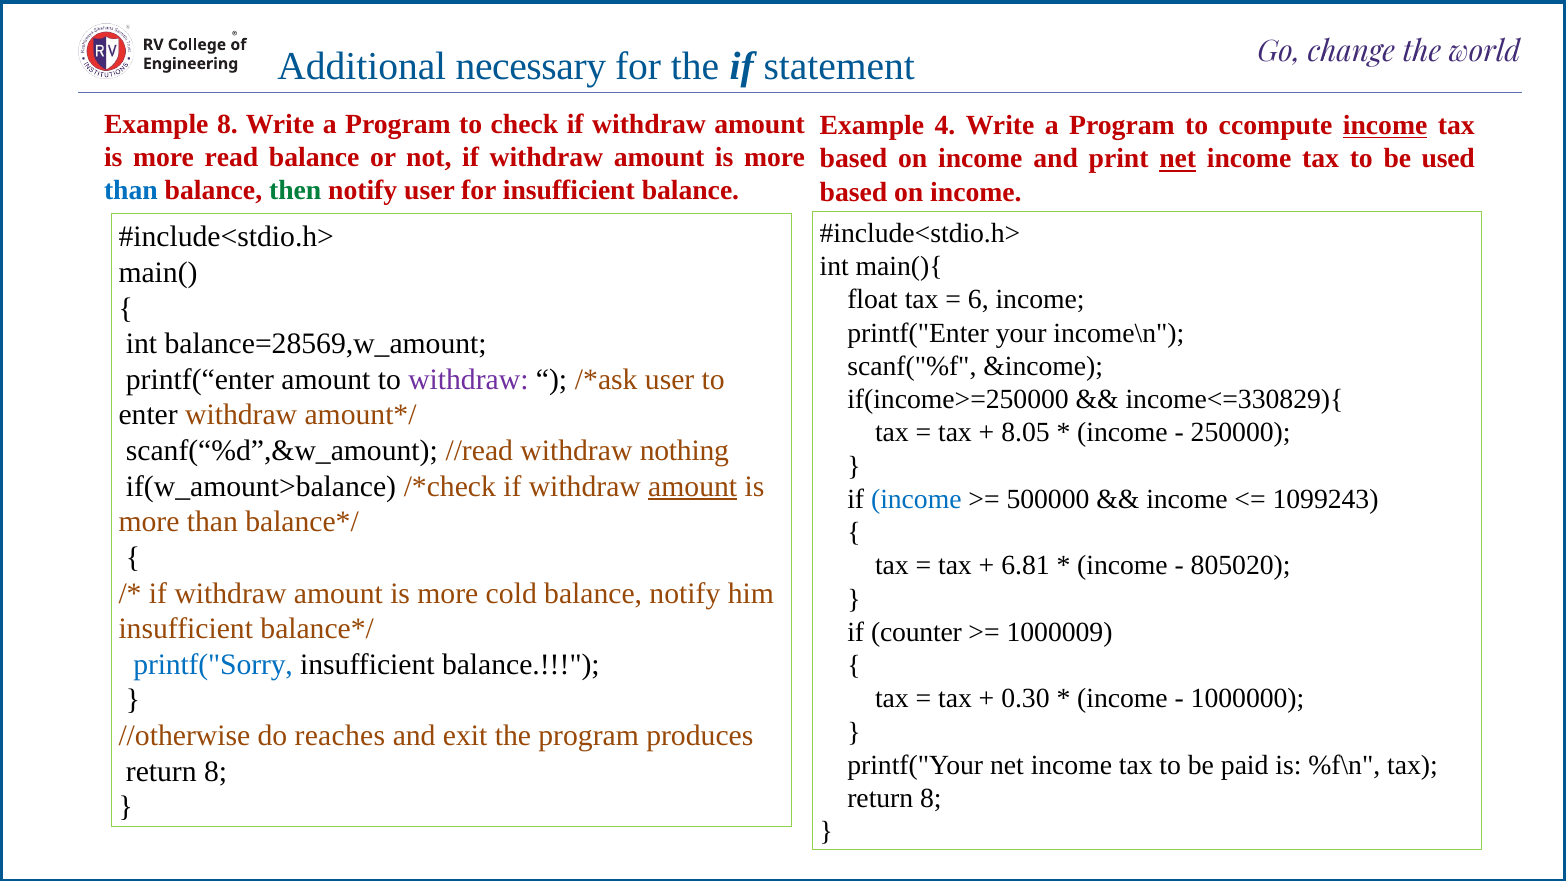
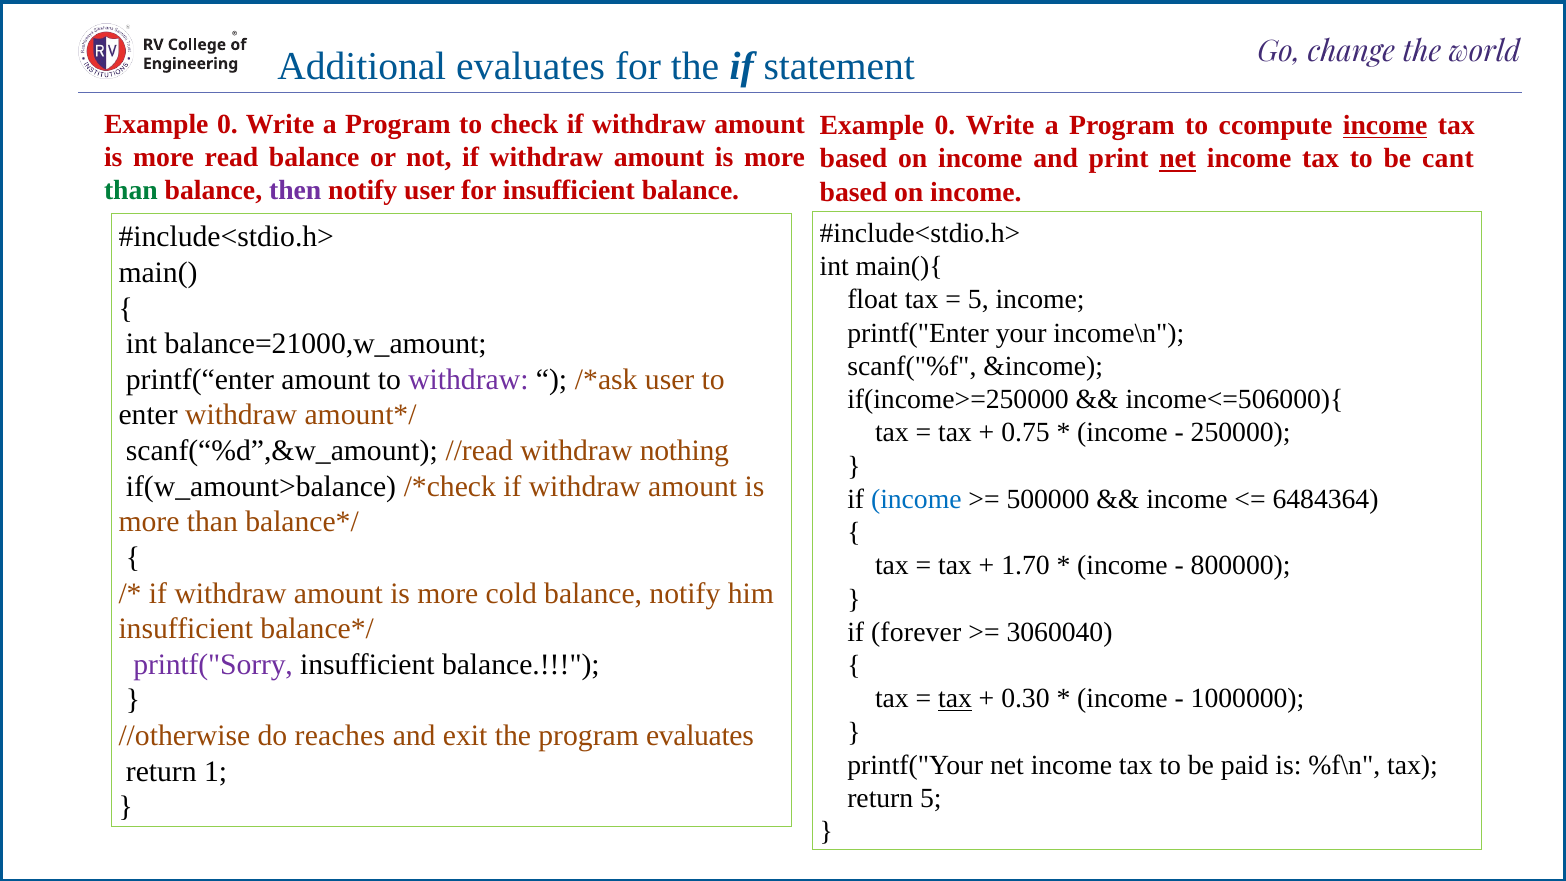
Additional necessary: necessary -> evaluates
8 at (227, 124): 8 -> 0
4 at (945, 125): 4 -> 0
used: used -> cant
than at (131, 191) colour: blue -> green
then colour: green -> purple
6 at (978, 300): 6 -> 5
balance=28569,w_amount: balance=28569,w_amount -> balance=21000,w_amount
income<=330829){: income<=330829){ -> income<=506000){
8.05: 8.05 -> 0.75
amount at (693, 486) underline: present -> none
1099243: 1099243 -> 6484364
6.81: 6.81 -> 1.70
805020: 805020 -> 800000
counter: counter -> forever
1000009: 1000009 -> 3060040
printf("Sorry colour: blue -> purple
tax at (955, 699) underline: none -> present
program produces: produces -> evaluates
8 at (216, 771): 8 -> 1
8 at (931, 798): 8 -> 5
